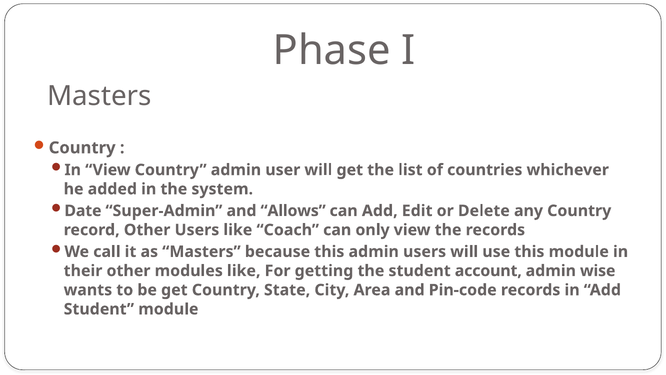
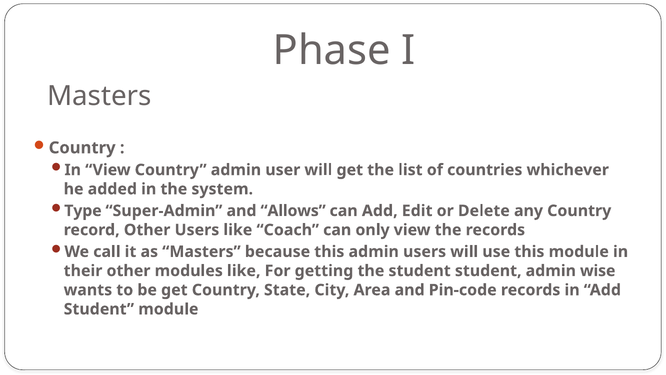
Date: Date -> Type
student account: account -> student
